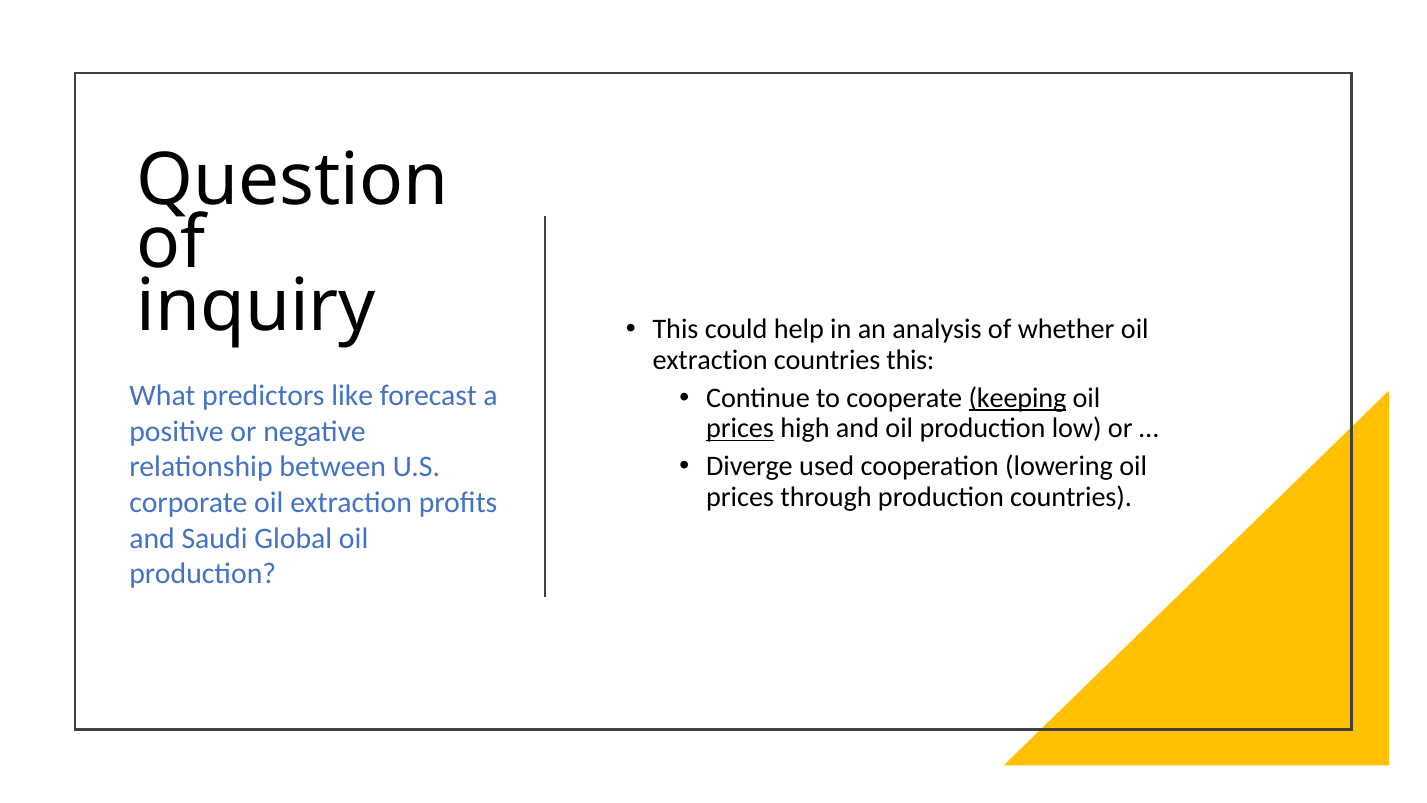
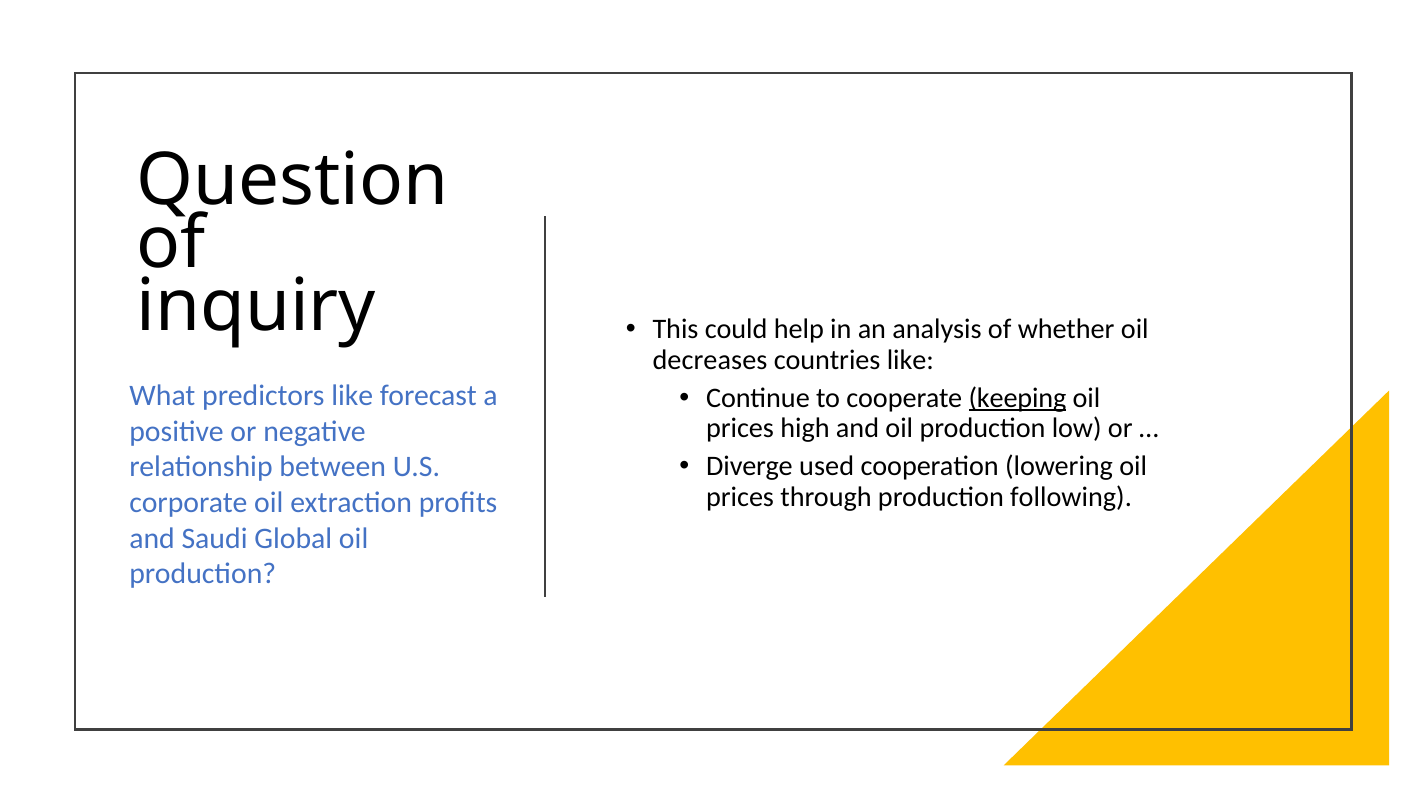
extraction at (710, 360): extraction -> decreases
countries this: this -> like
prices at (740, 428) underline: present -> none
production countries: countries -> following
